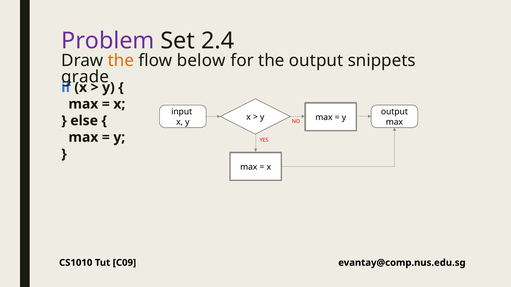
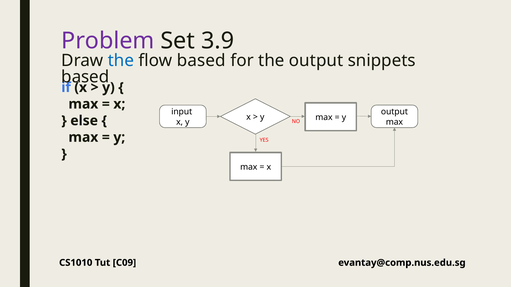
2.4: 2.4 -> 3.9
the at (121, 61) colour: orange -> blue
flow below: below -> based
grade at (85, 77): grade -> based
